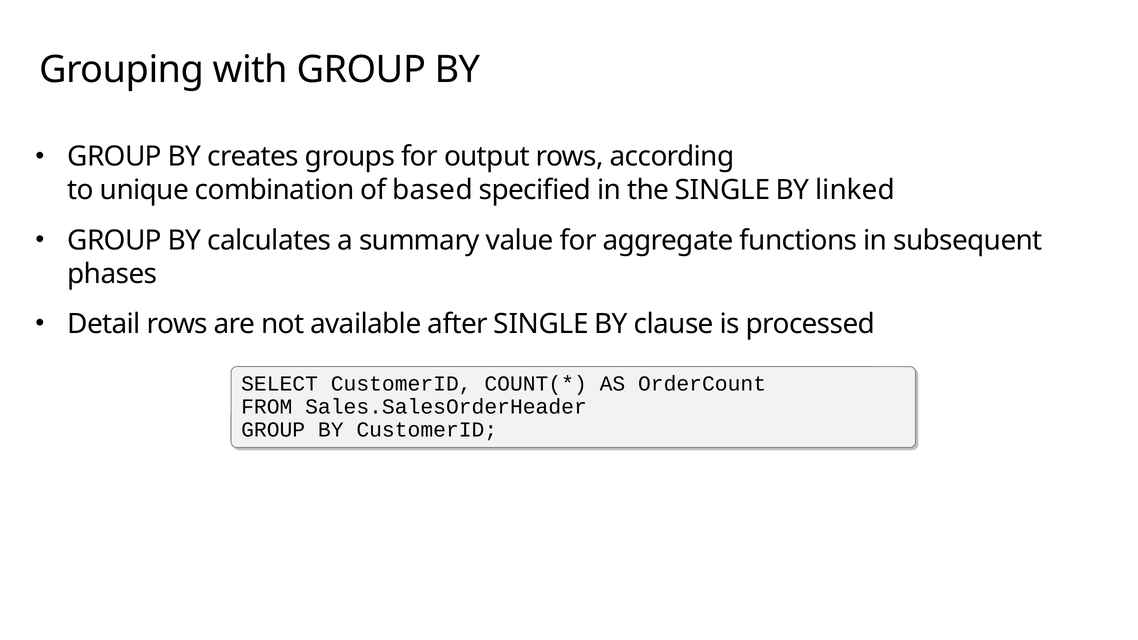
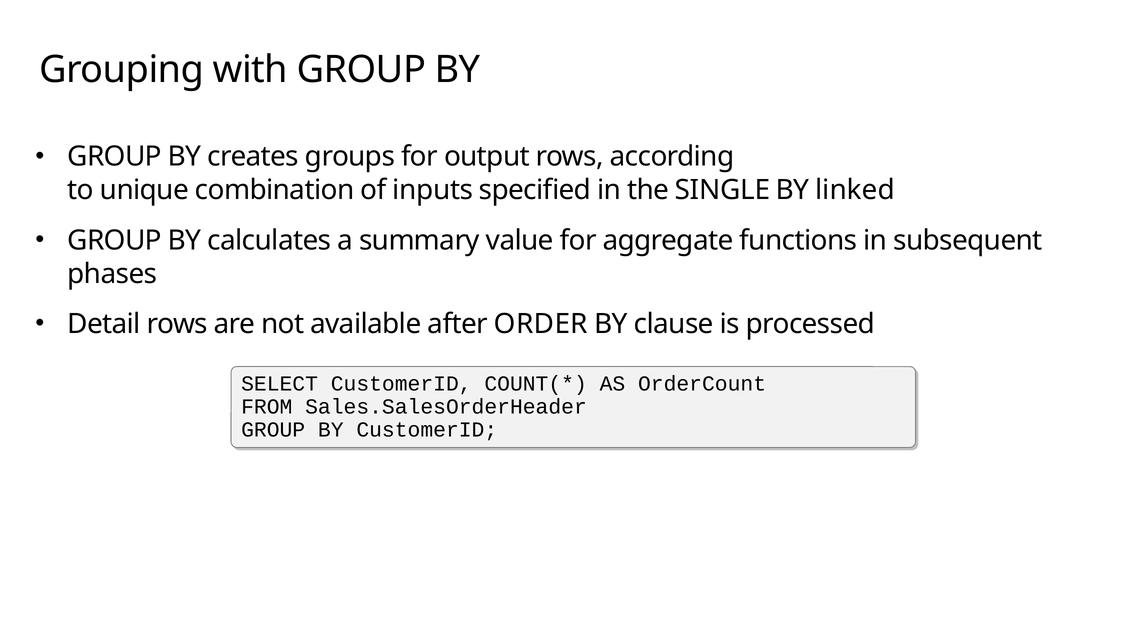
based: based -> inputs
after SINGLE: SINGLE -> ORDER
